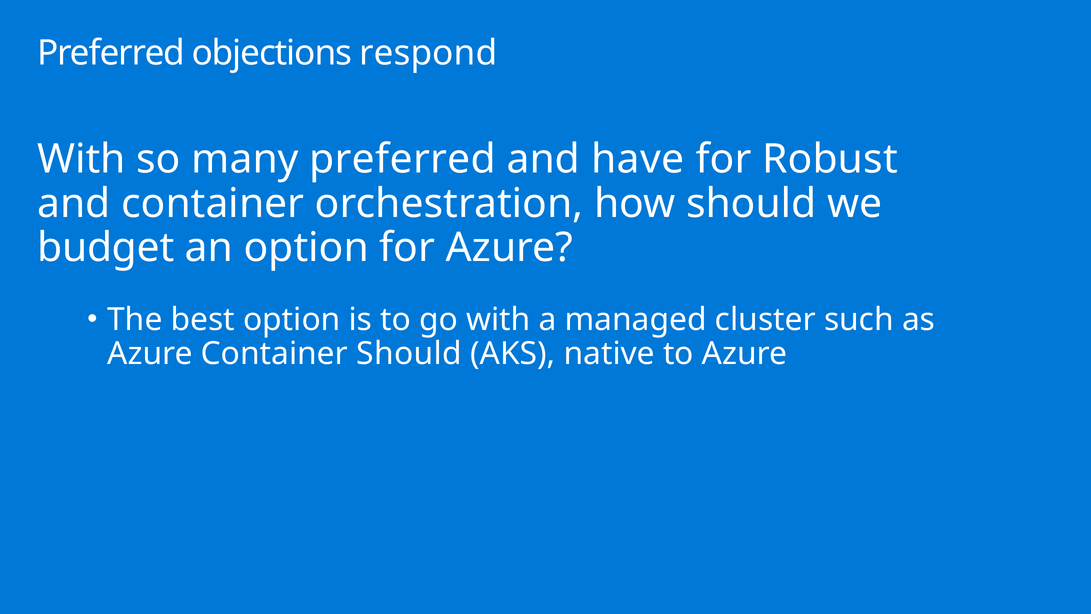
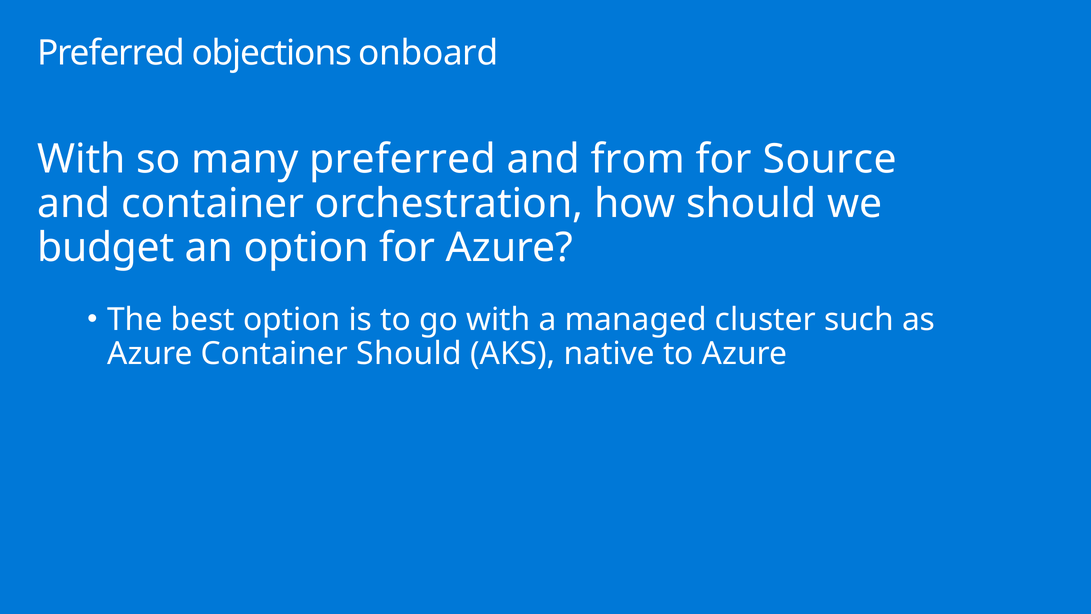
respond: respond -> onboard
have: have -> from
Robust: Robust -> Source
